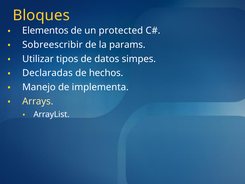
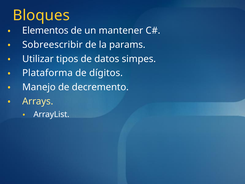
protected: protected -> mantener
Declaradas: Declaradas -> Plataforma
hechos: hechos -> dígitos
implementa: implementa -> decremento
